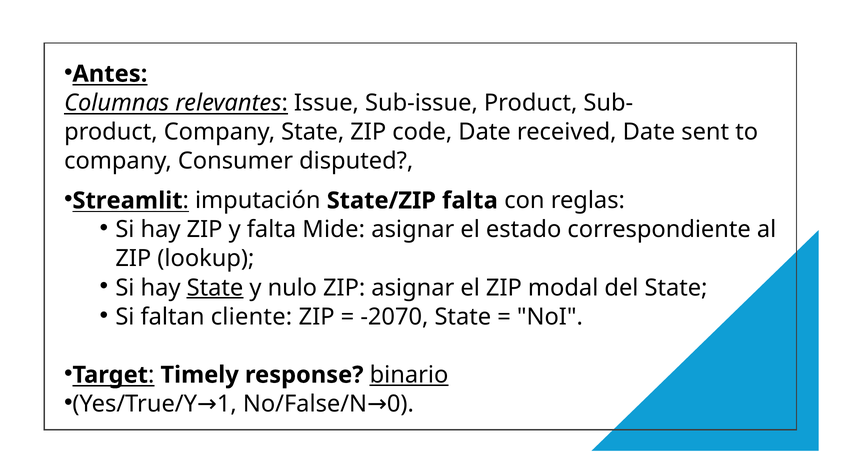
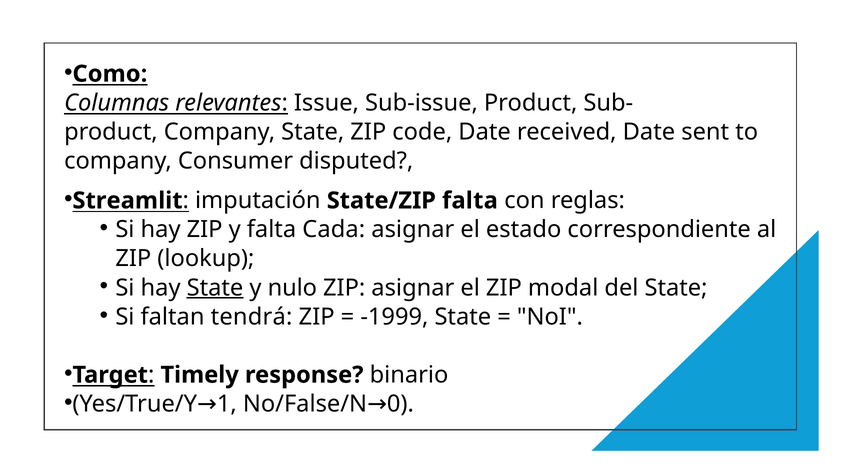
Antes: Antes -> Como
Mide: Mide -> Cada
cliente: cliente -> tendrá
-2070: -2070 -> -1999
binario underline: present -> none
